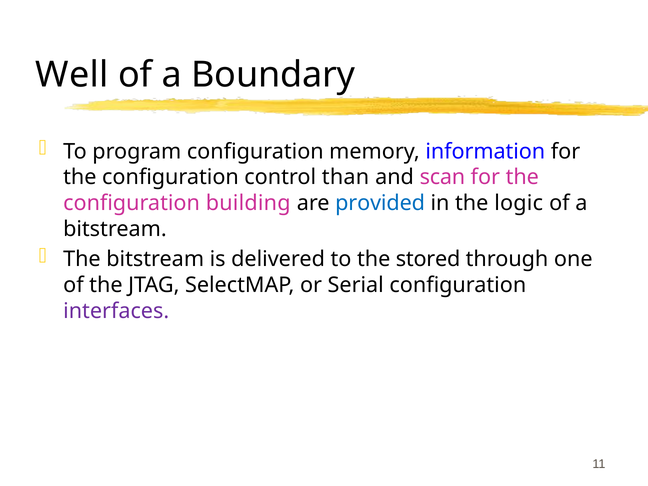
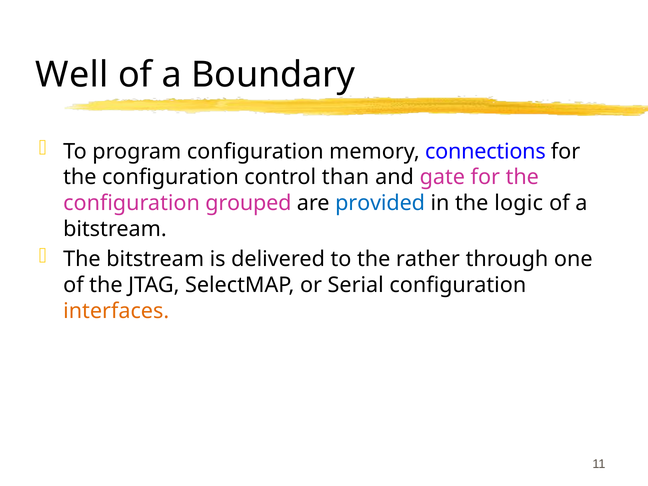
information: information -> connections
scan: scan -> gate
building: building -> grouped
stored: stored -> rather
interfaces colour: purple -> orange
